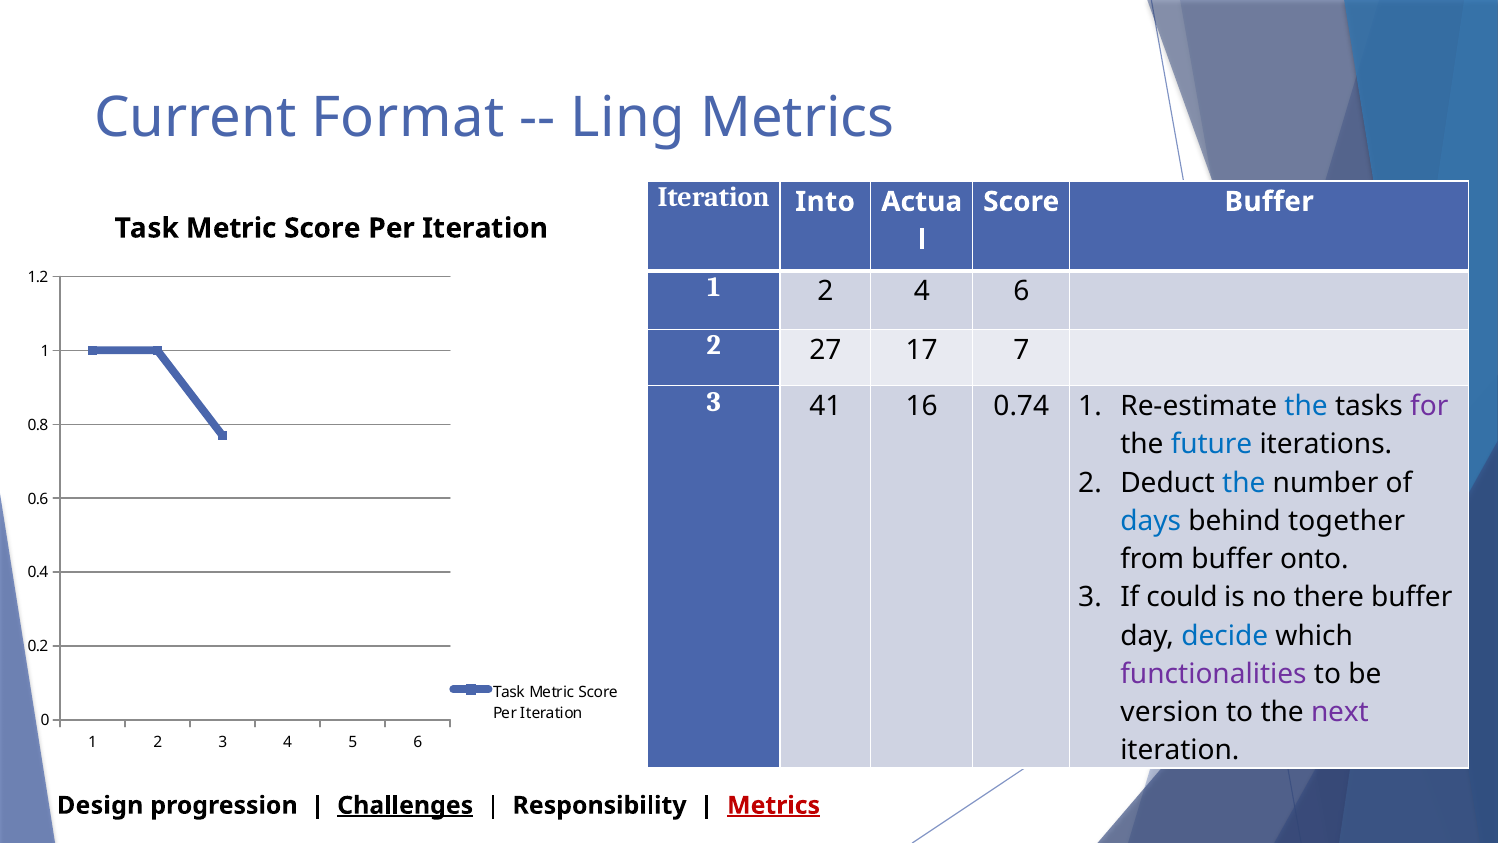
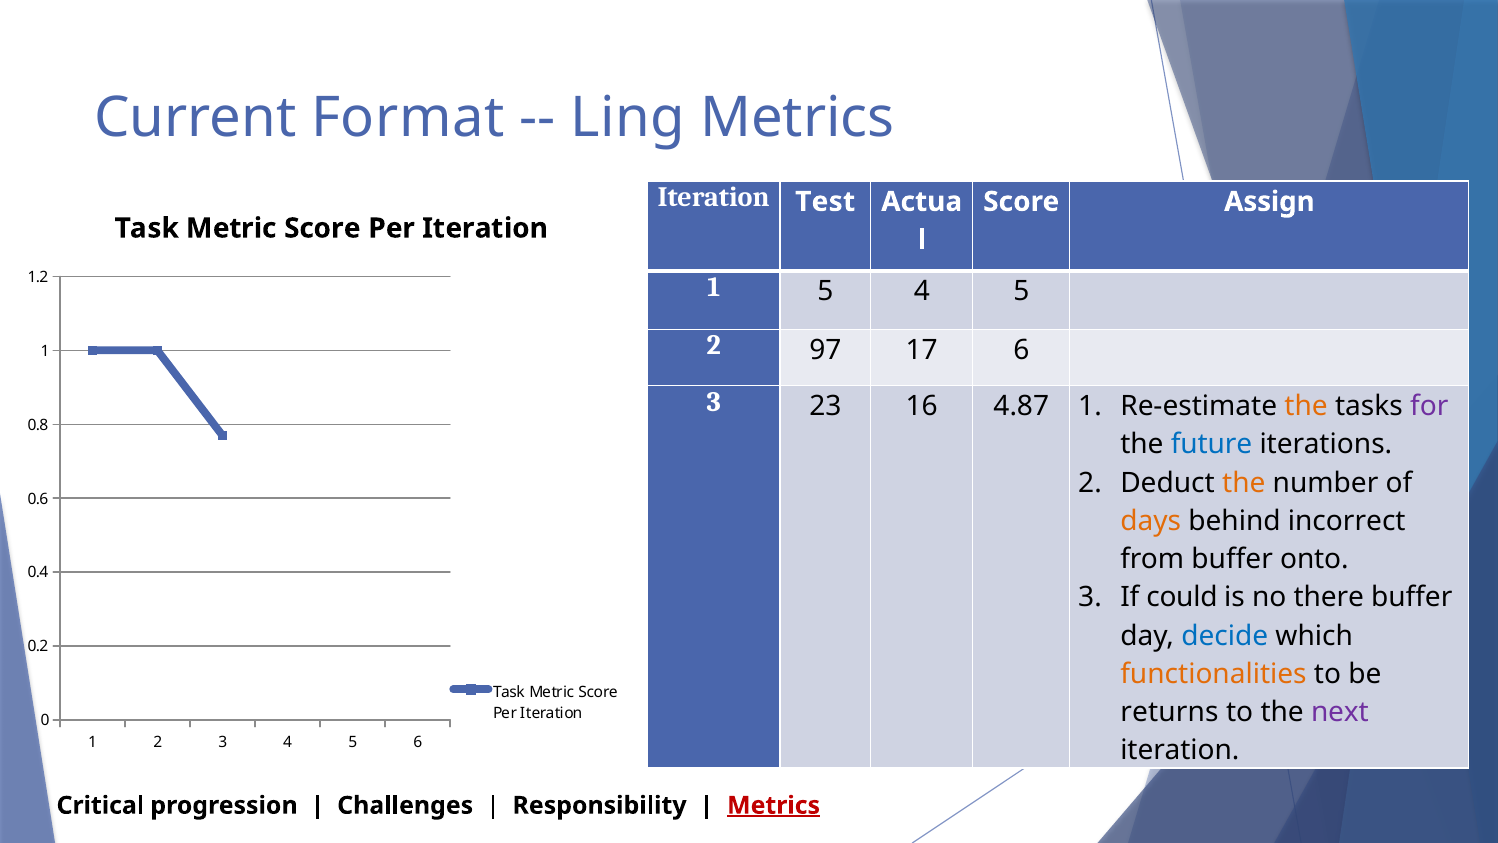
Into: Into -> Test
Score Buffer: Buffer -> Assign
2 at (825, 291): 2 -> 5
6 at (1021, 291): 6 -> 5
27: 27 -> 97
17 7: 7 -> 6
41: 41 -> 23
0.74: 0.74 -> 4.87
the at (1306, 406) colour: blue -> orange
the at (1244, 483) colour: blue -> orange
days colour: blue -> orange
together: together -> incorrect
functionalities colour: purple -> orange
version: version -> returns
Design: Design -> Critical
Challenges underline: present -> none
